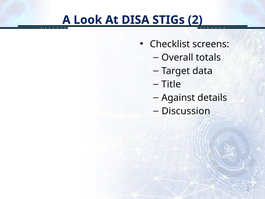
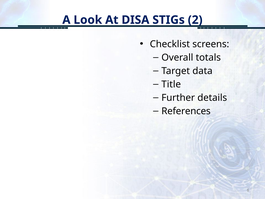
Against: Against -> Further
Discussion: Discussion -> References
